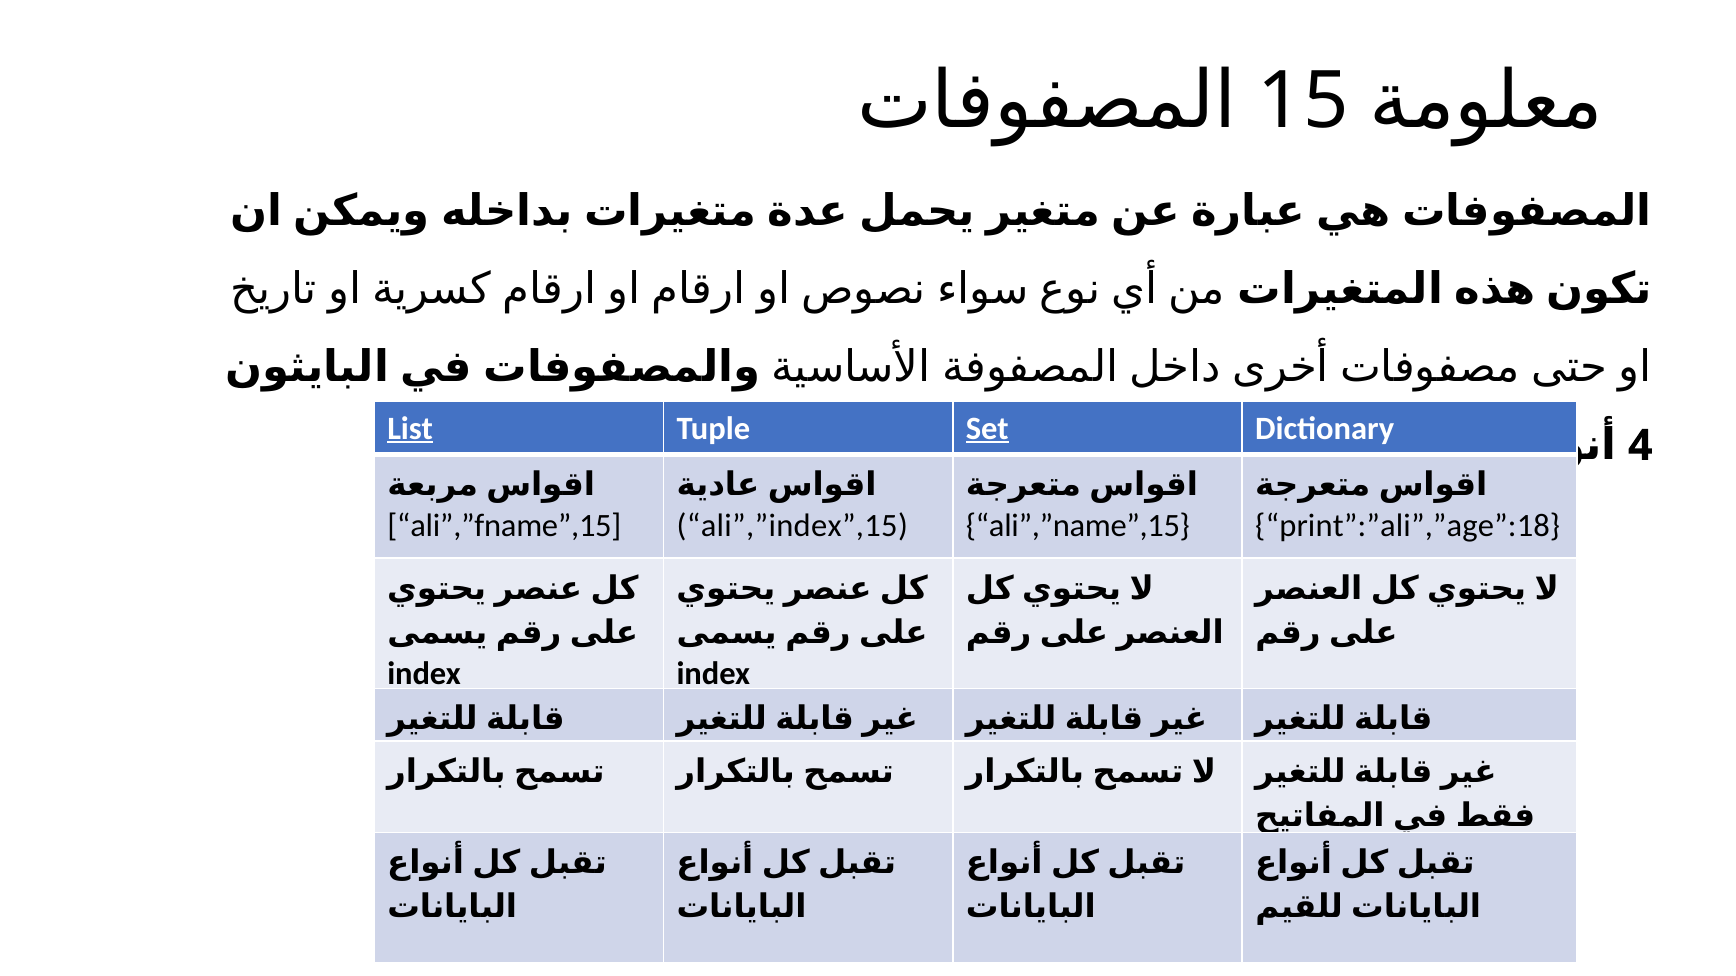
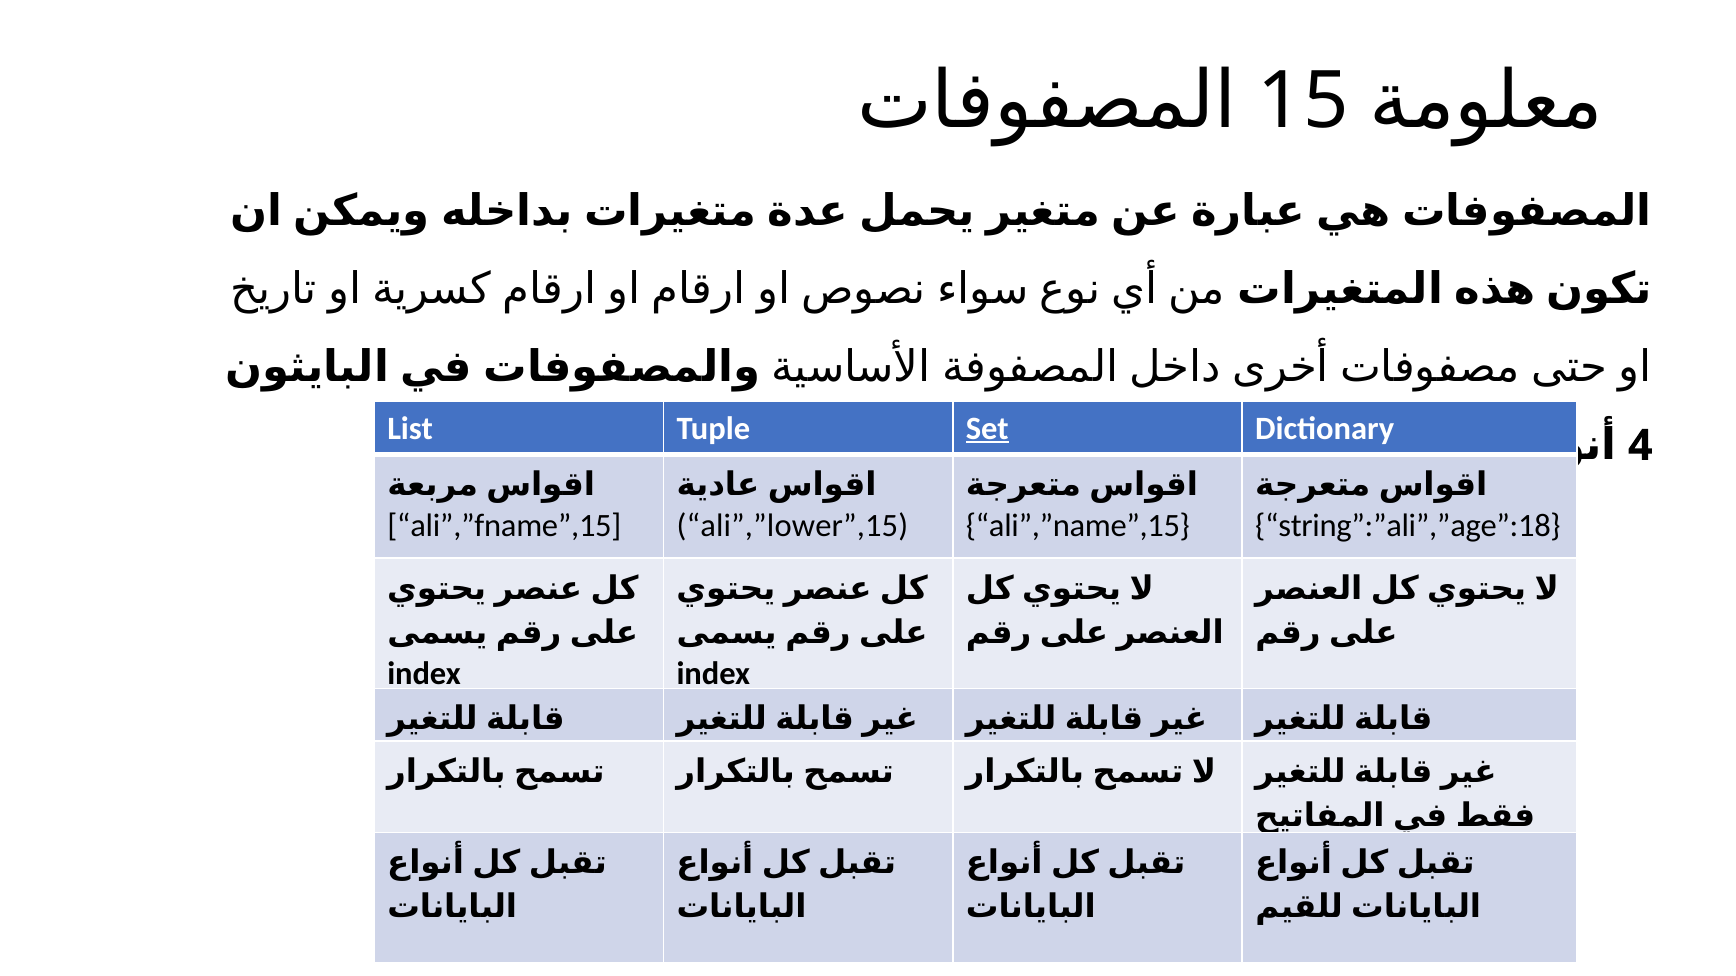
List underline: present -> none
ali”,”index”,15: ali”,”index”,15 -> ali”,”lower”,15
print”:”ali”,”age”:18: print”:”ali”,”age”:18 -> string”:”ali”,”age”:18
